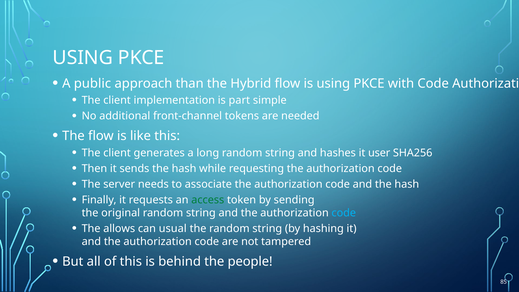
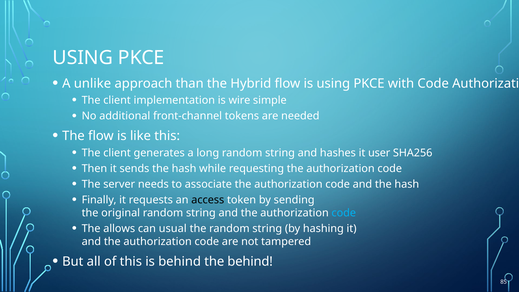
public: public -> unlike
part: part -> wire
access colour: green -> black
the people: people -> behind
